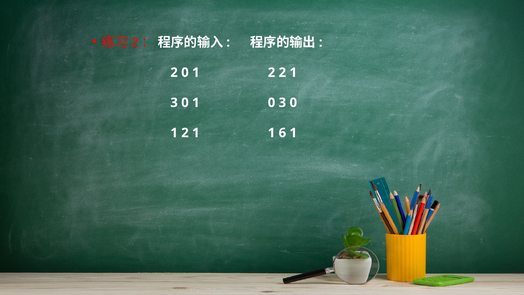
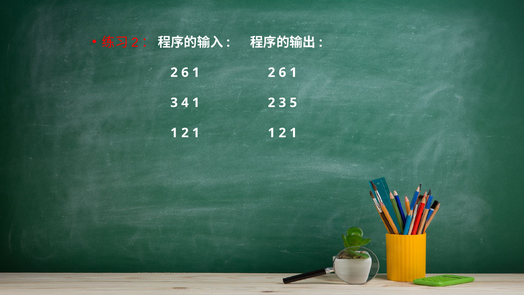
0 at (185, 72): 0 -> 6
1 2 2: 2 -> 6
0 at (185, 103): 0 -> 4
0 at (272, 103): 0 -> 2
0 at (293, 103): 0 -> 5
1 1 6: 6 -> 2
